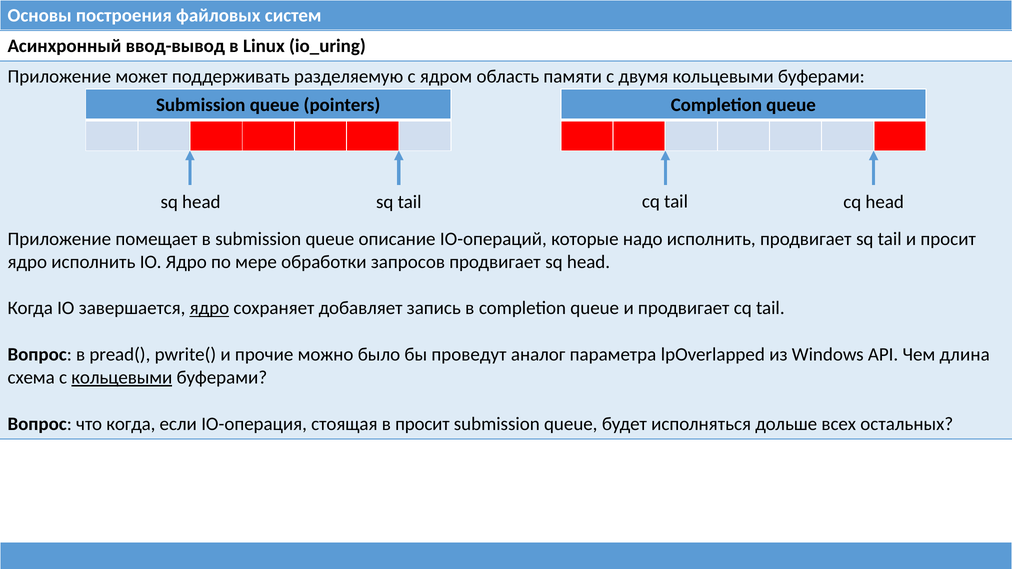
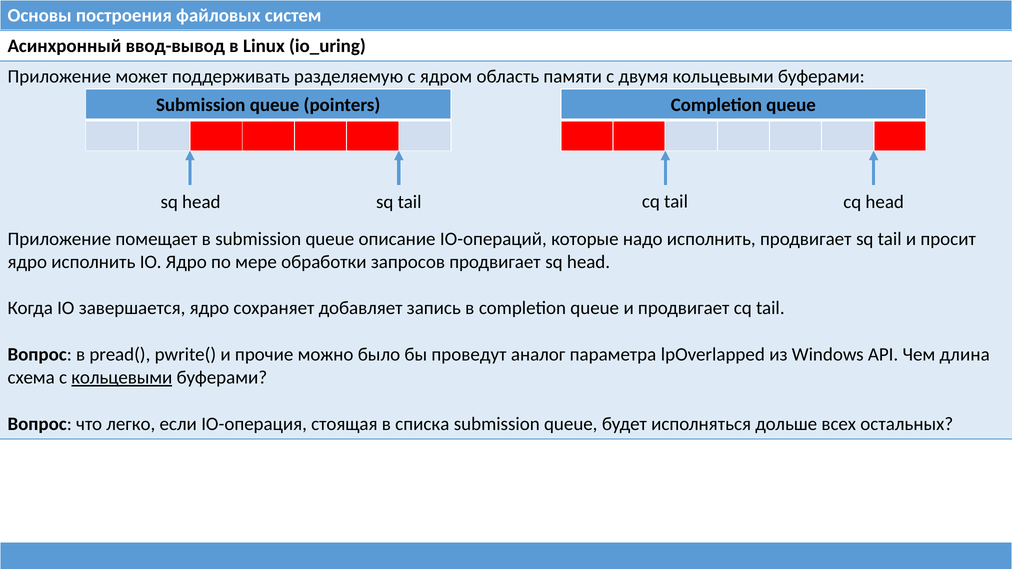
ядро at (209, 308) underline: present -> none
что когда: когда -> легко
в просит: просит -> списка
